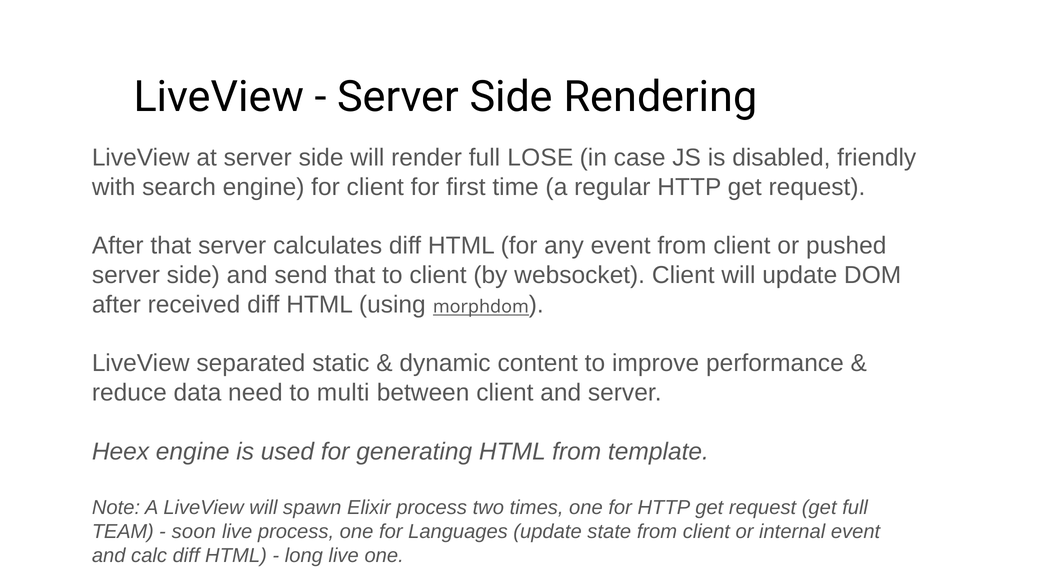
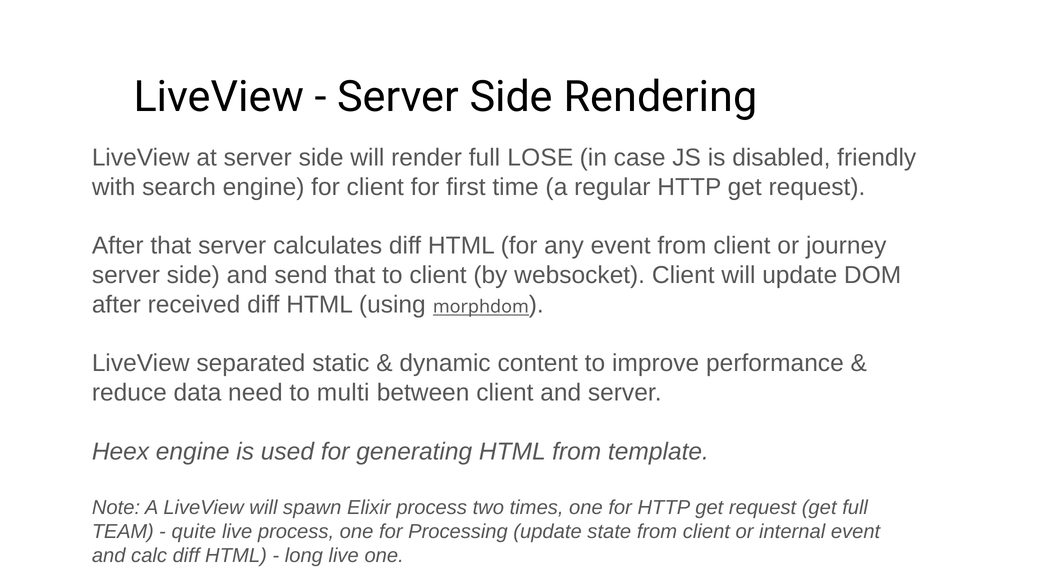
pushed: pushed -> journey
soon: soon -> quite
Languages: Languages -> Processing
